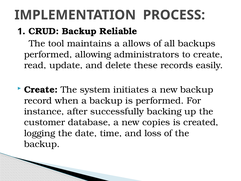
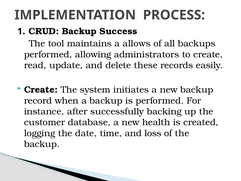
Reliable: Reliable -> Success
copies: copies -> health
